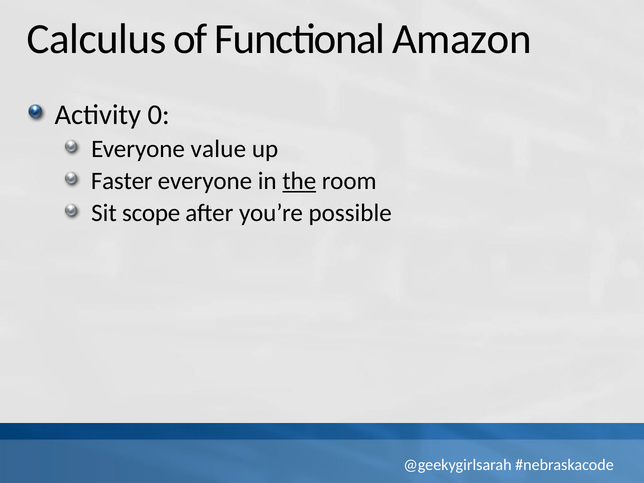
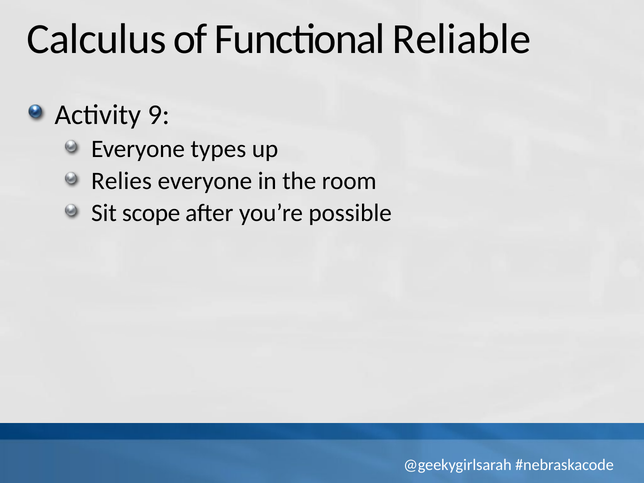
Amazon: Amazon -> Reliable
0: 0 -> 9
value: value -> types
Faster: Faster -> Relies
the underline: present -> none
